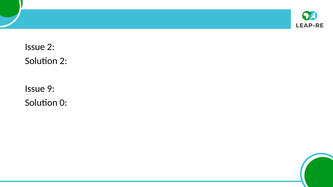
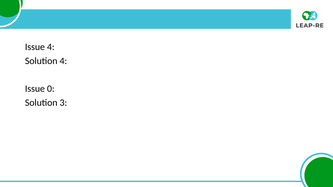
Issue 2: 2 -> 4
Solution 2: 2 -> 4
9: 9 -> 0
0: 0 -> 3
